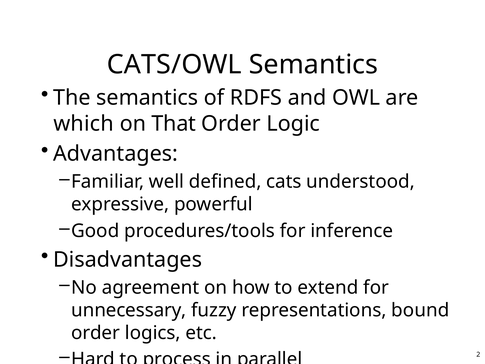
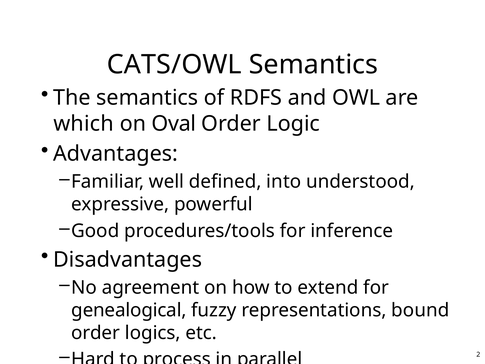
That: That -> Oval
cats: cats -> into
unnecessary: unnecessary -> genealogical
